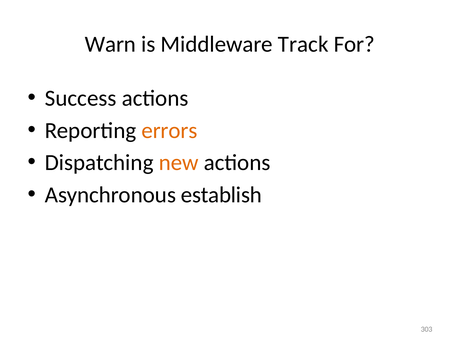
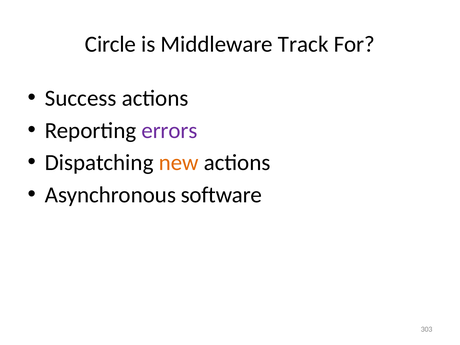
Warn: Warn -> Circle
errors colour: orange -> purple
establish: establish -> software
